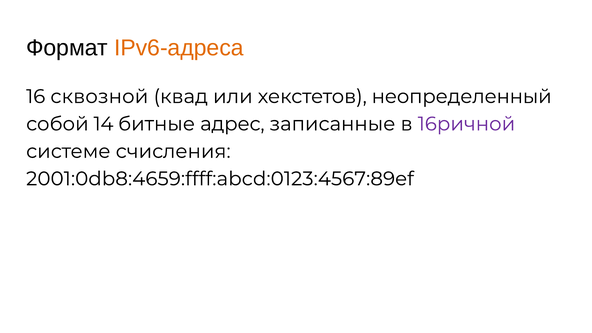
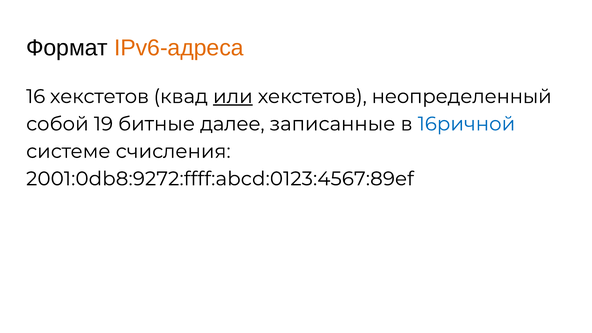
16 сквозной: сквозной -> хекстетов
или underline: none -> present
14: 14 -> 19
адрес: адрес -> далее
16ричной colour: purple -> blue
2001:0db8:4659:ffff:abcd:0123:4567:89ef: 2001:0db8:4659:ffff:abcd:0123:4567:89ef -> 2001:0db8:9272:ffff:abcd:0123:4567:89ef
